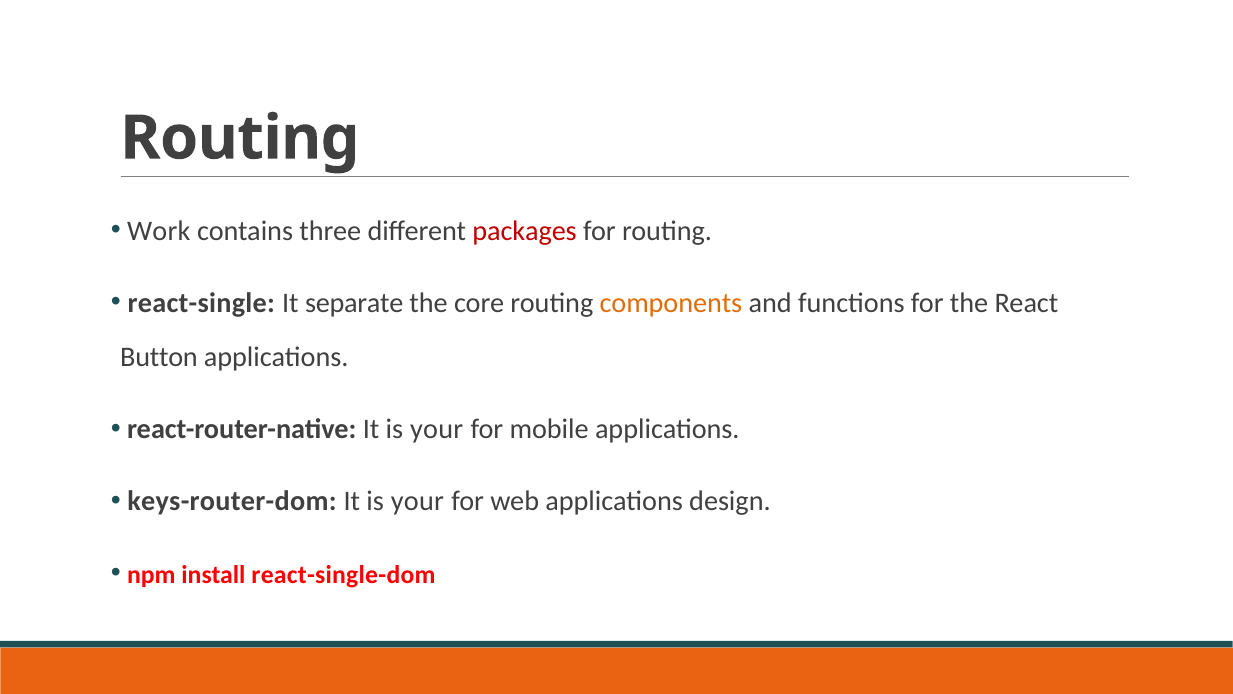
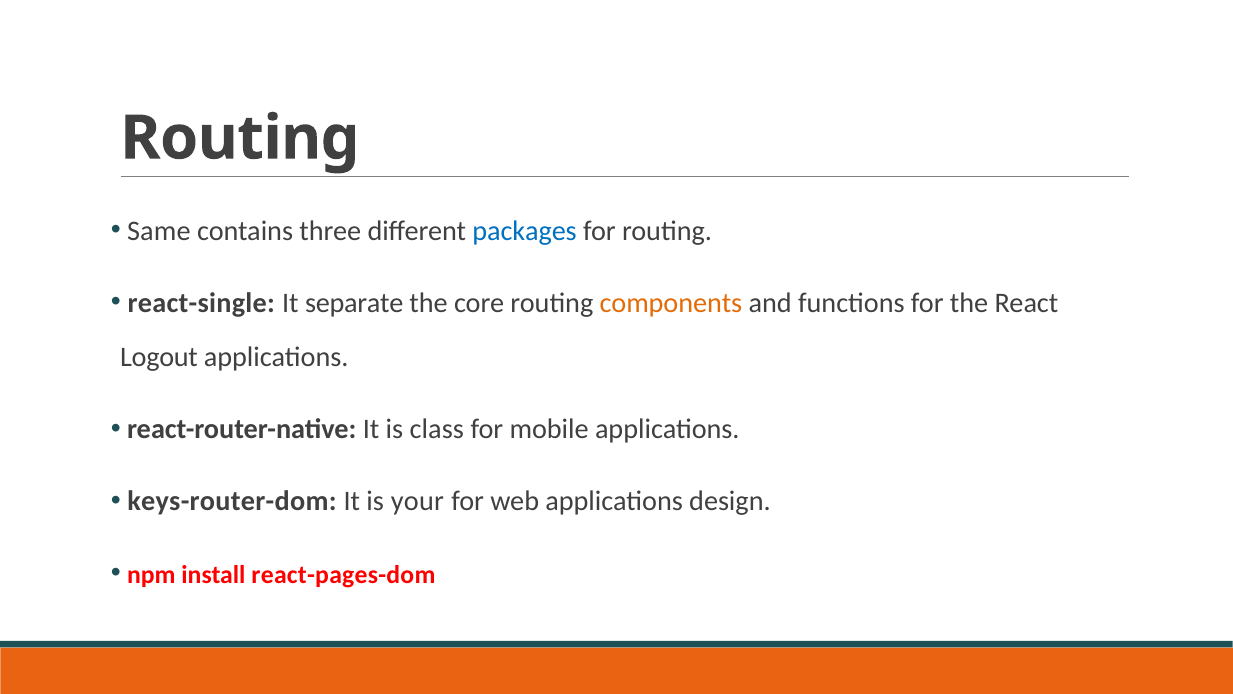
Work: Work -> Same
packages colour: red -> blue
Button: Button -> Logout
react-router-native It is your: your -> class
react-single-dom: react-single-dom -> react-pages-dom
